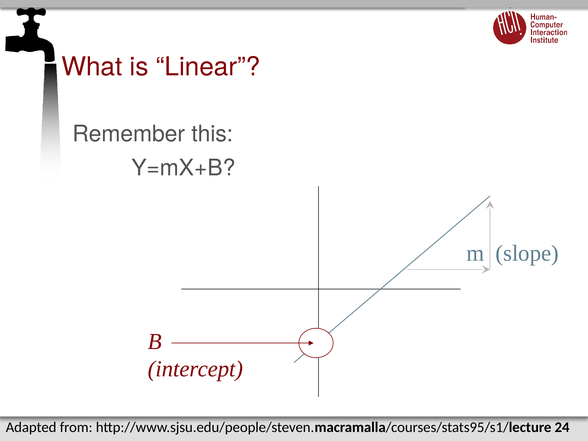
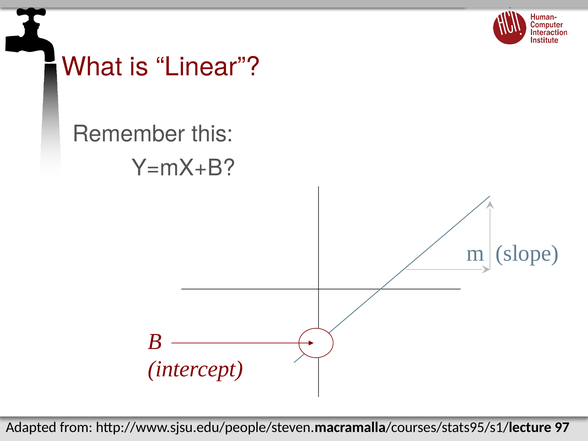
24: 24 -> 97
